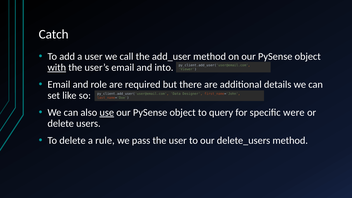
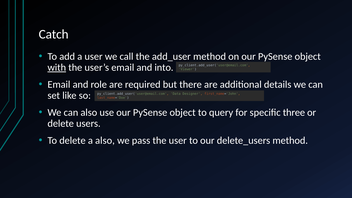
use underline: present -> none
were: were -> three
a rule: rule -> also
